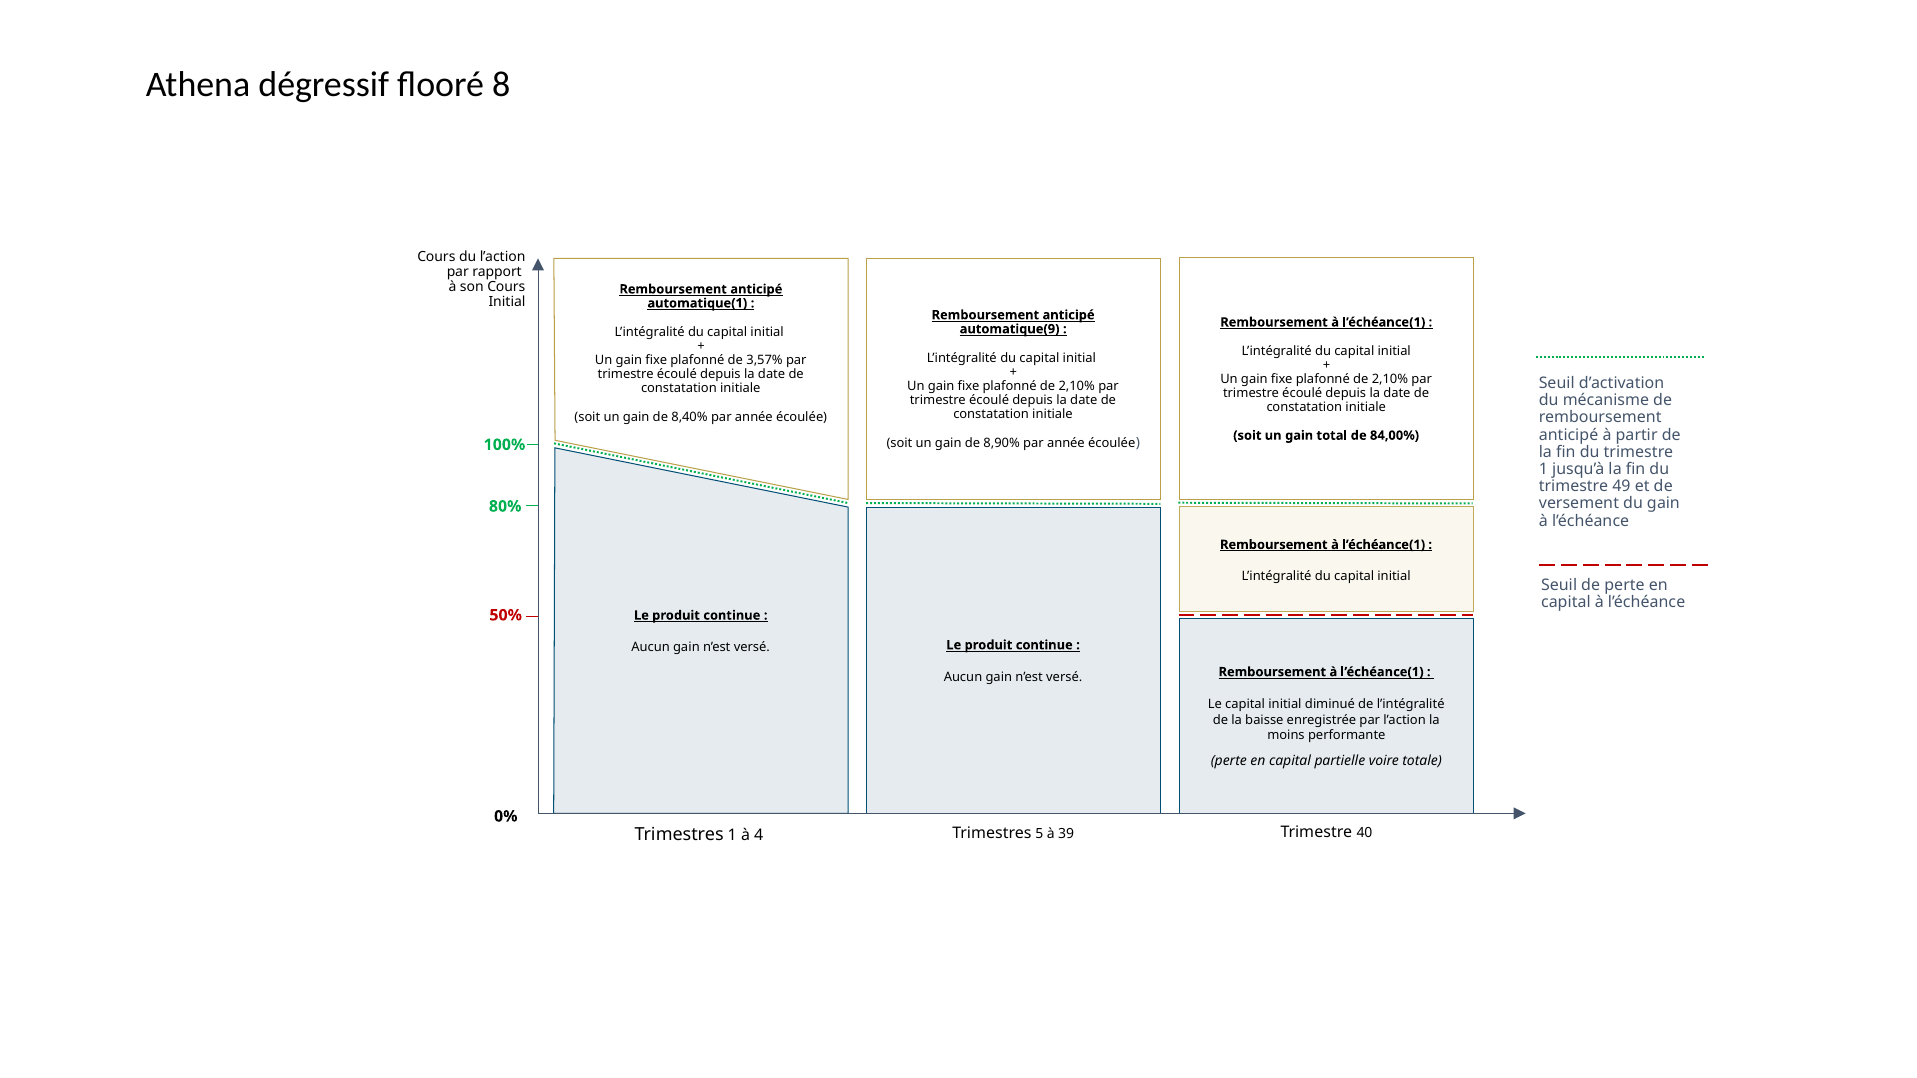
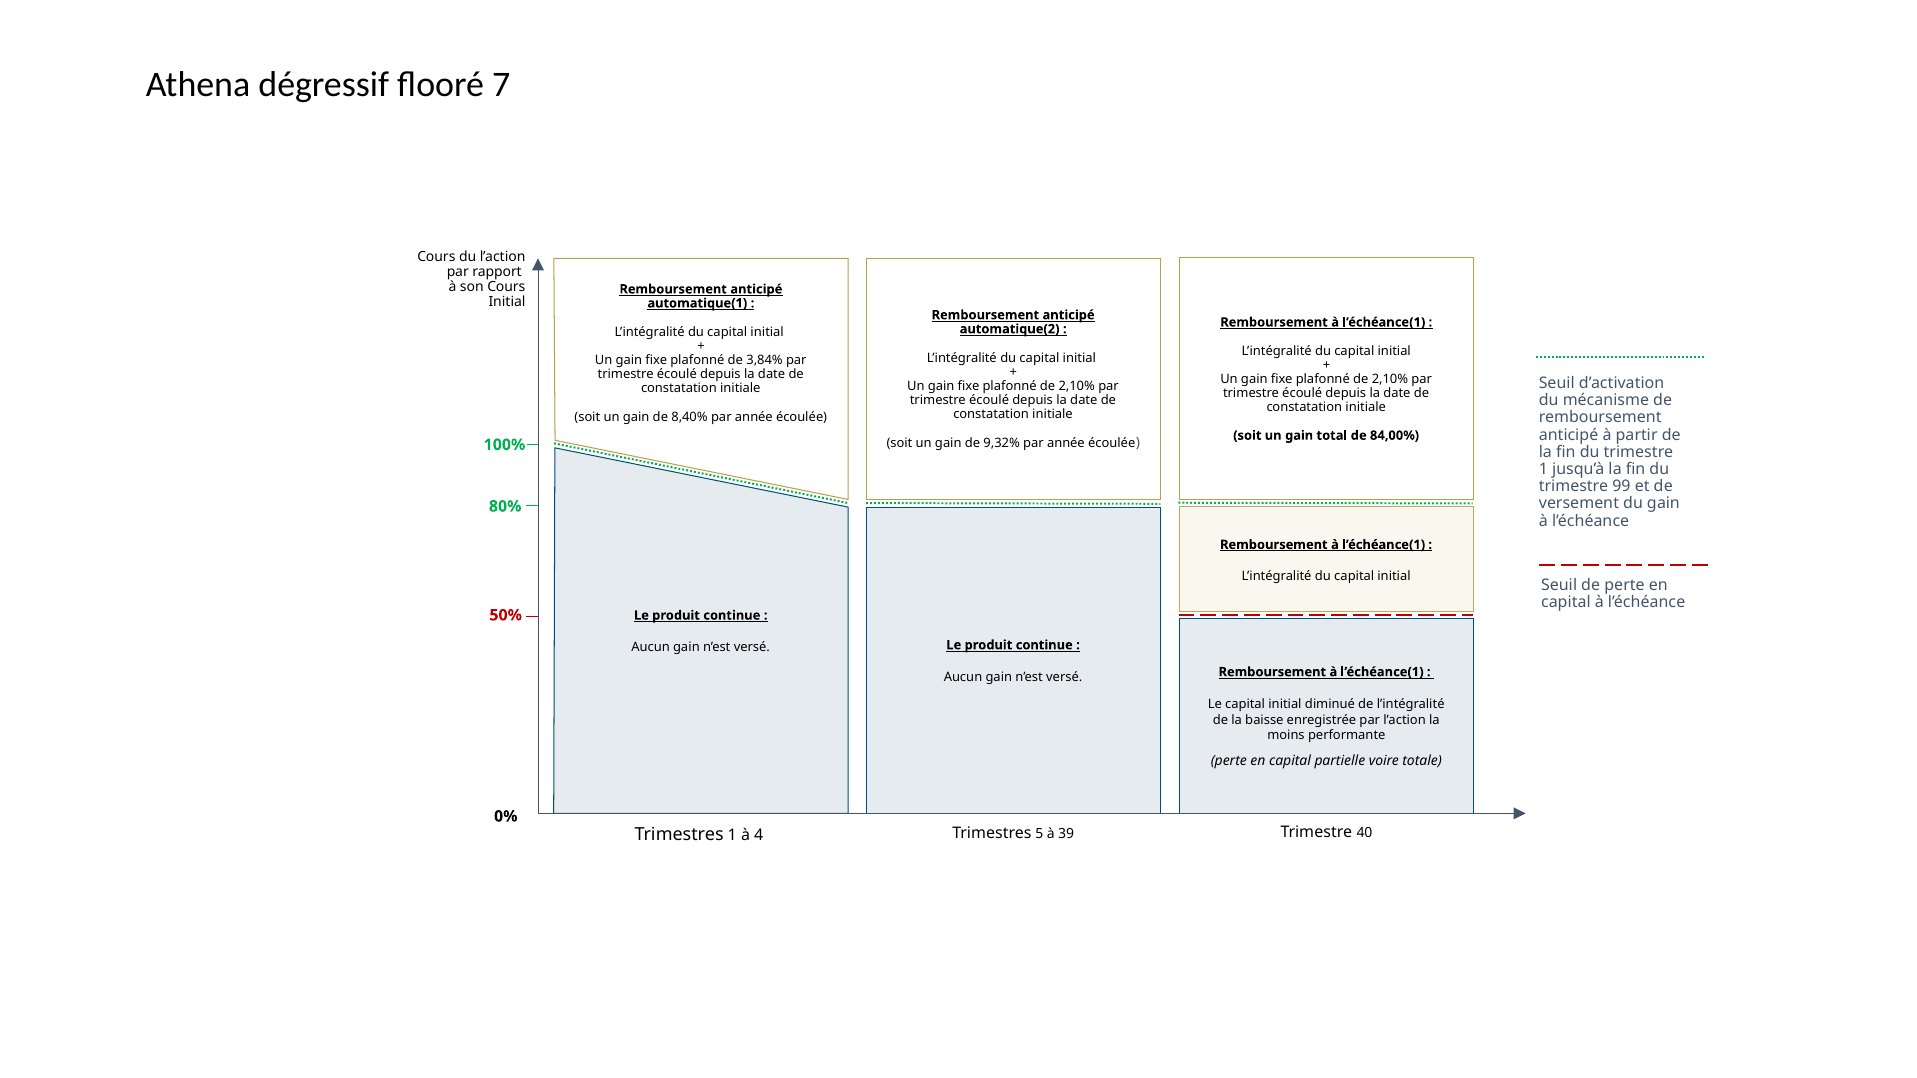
8: 8 -> 7
automatique(9: automatique(9 -> automatique(2
3,57%: 3,57% -> 3,84%
8,90%: 8,90% -> 9,32%
49: 49 -> 99
